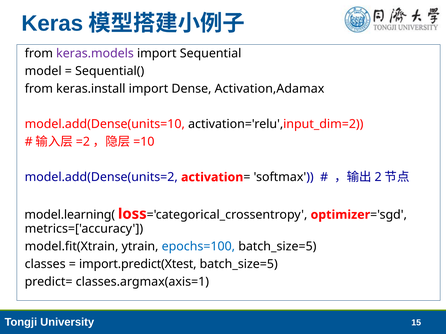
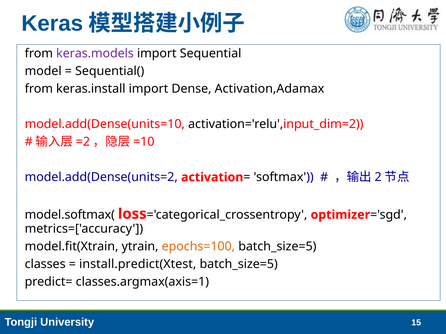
model.learning(: model.learning( -> model.softmax(
epochs=100 colour: blue -> orange
import.predict(Xtest: import.predict(Xtest -> install.predict(Xtest
